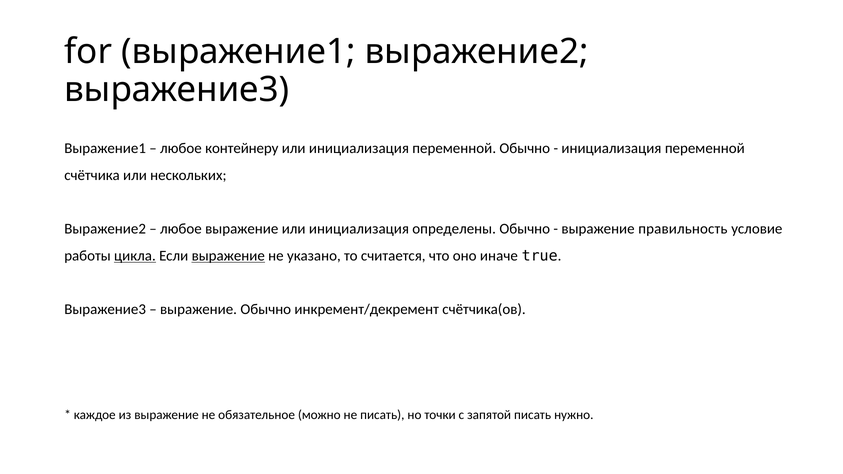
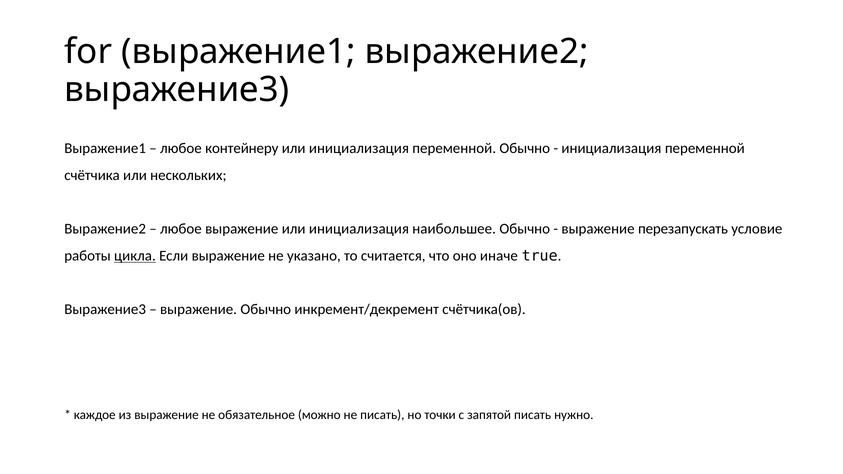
определены: определены -> наибольшее
правильность: правильность -> перезапускать
выражение at (228, 256) underline: present -> none
